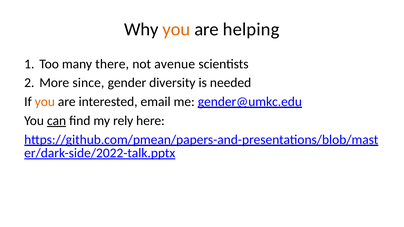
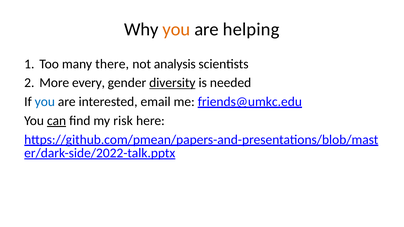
avenue: avenue -> analysis
since: since -> every
diversity underline: none -> present
you at (45, 102) colour: orange -> blue
gender@umkc.edu: gender@umkc.edu -> friends@umkc.edu
rely: rely -> risk
